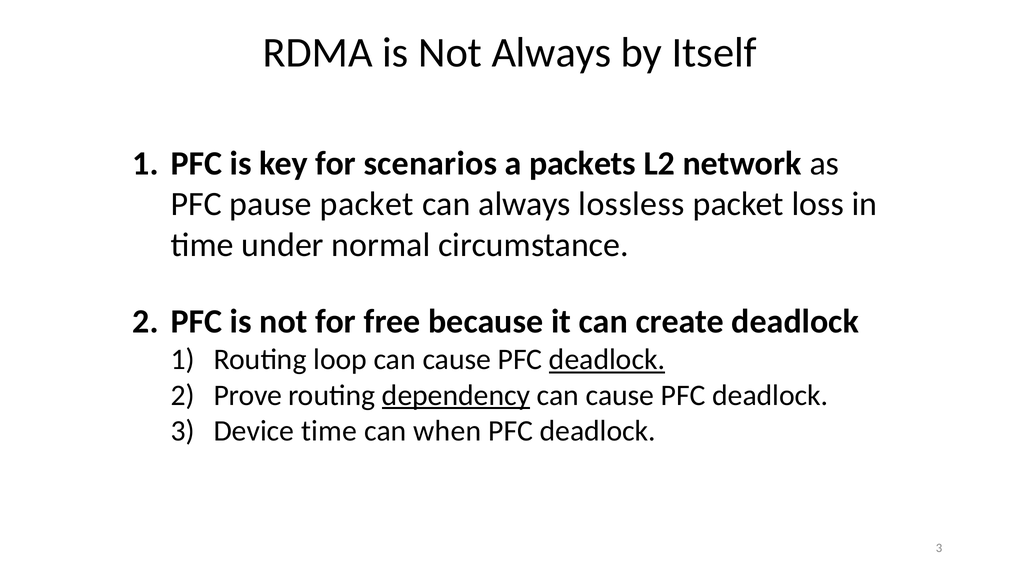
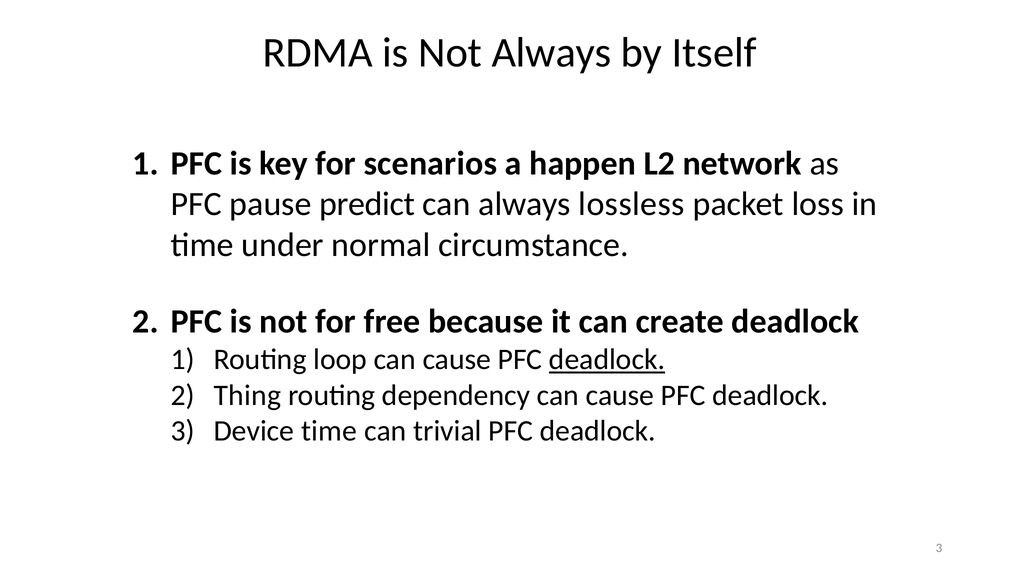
packets: packets -> happen
pause packet: packet -> predict
Prove: Prove -> Thing
dependency underline: present -> none
when: when -> trivial
